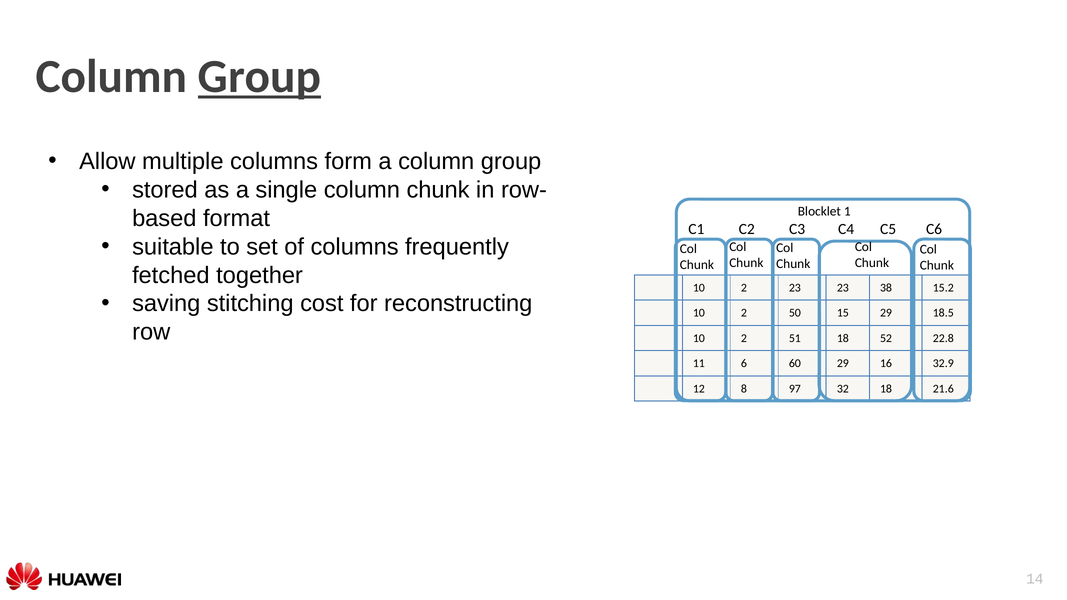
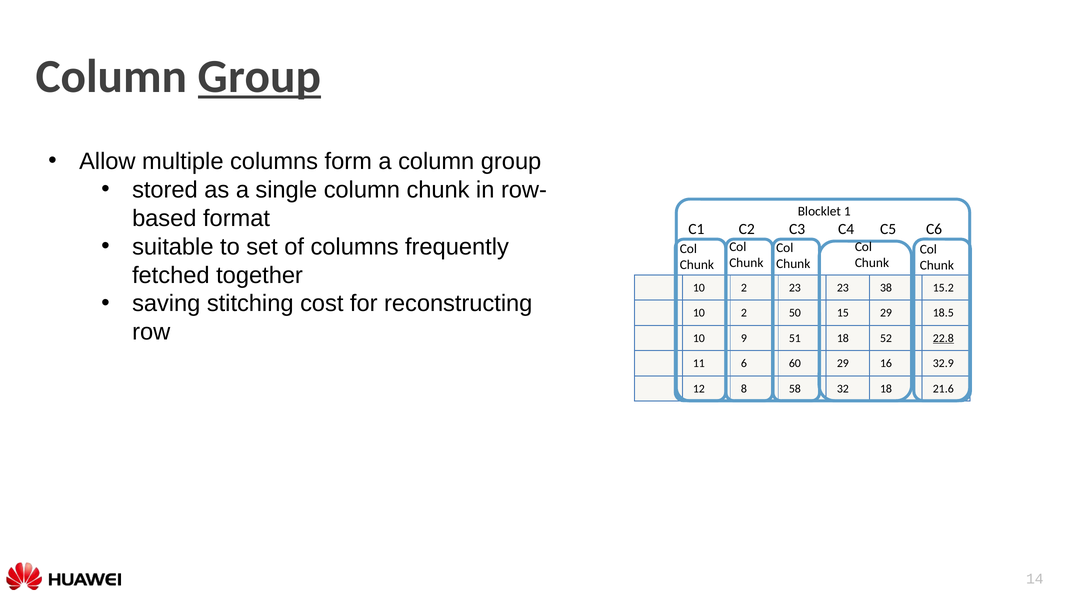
2 at (744, 338): 2 -> 9
22.8 underline: none -> present
97: 97 -> 58
